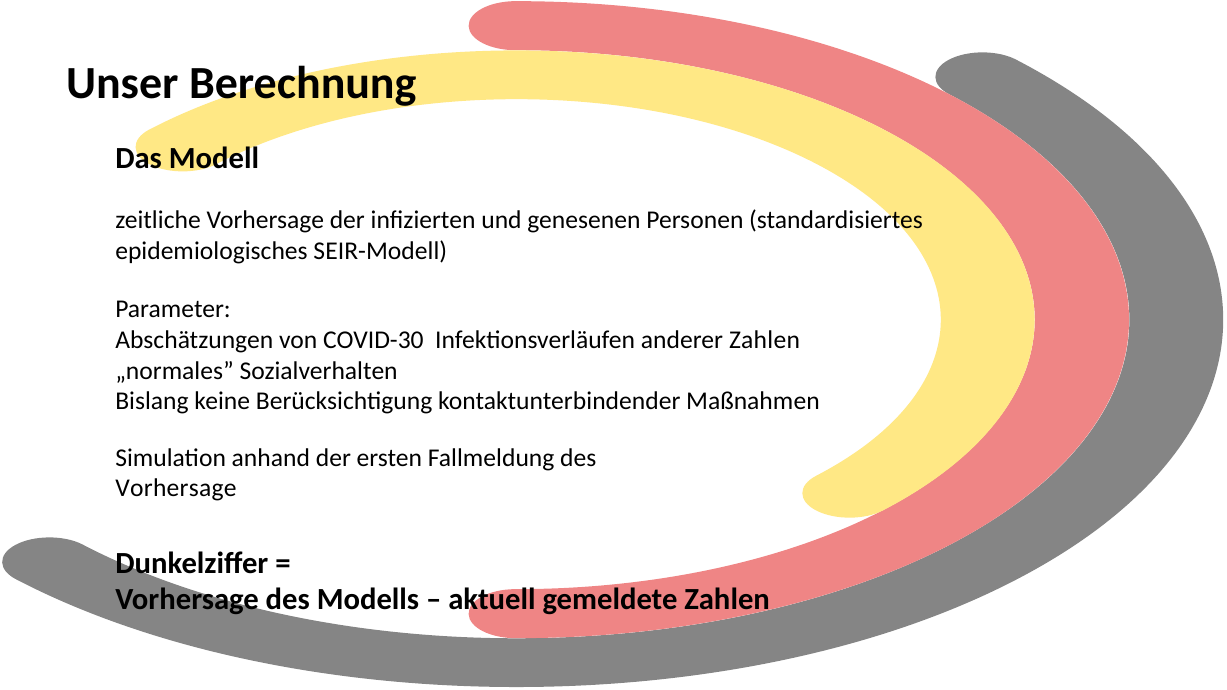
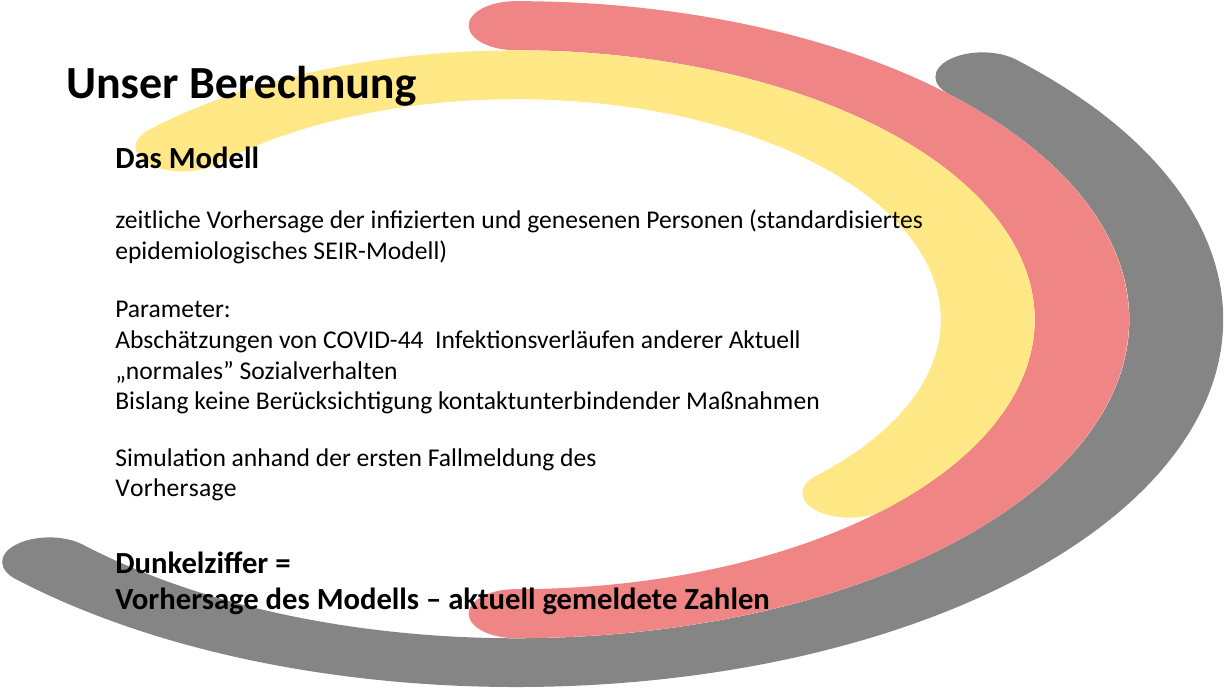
COVID-30: COVID-30 -> COVID-44
anderer Zahlen: Zahlen -> Aktuell
